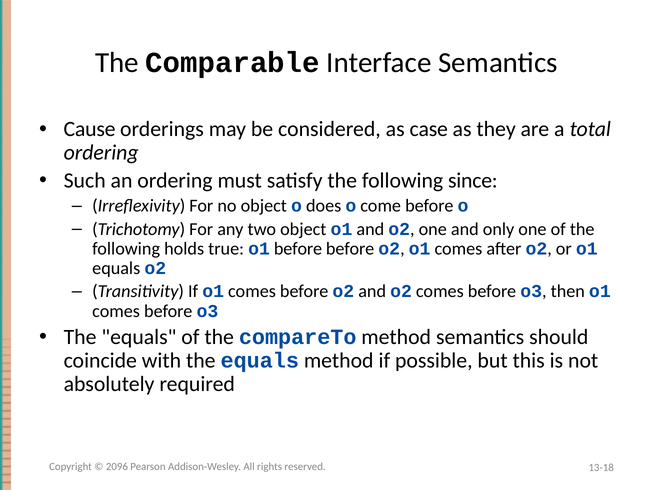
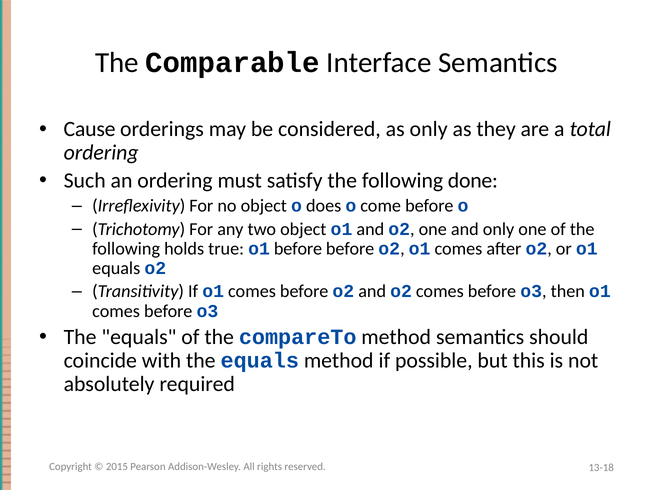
as case: case -> only
since: since -> done
2096: 2096 -> 2015
